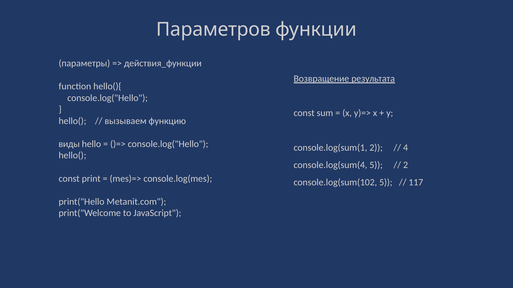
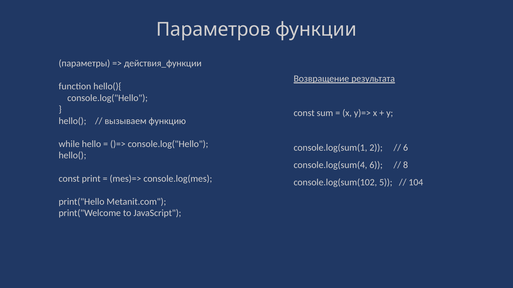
виды: виды -> while
4 at (406, 148): 4 -> 6
console.log(sum(4 5: 5 -> 6
2 at (406, 165): 2 -> 8
117: 117 -> 104
